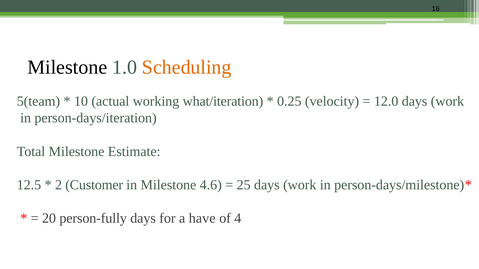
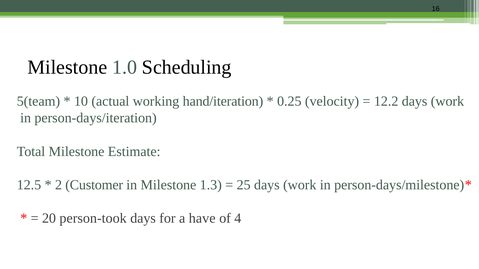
Scheduling colour: orange -> black
what/iteration: what/iteration -> hand/iteration
12.0: 12.0 -> 12.2
4.6: 4.6 -> 1.3
person-fully: person-fully -> person-took
